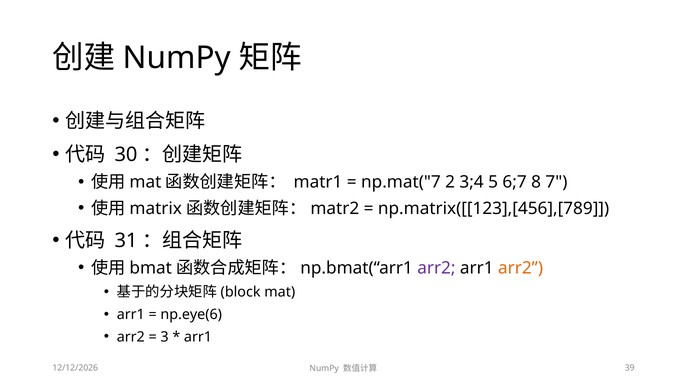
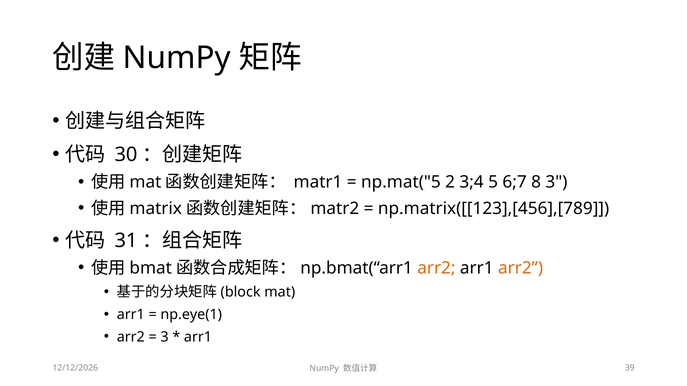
np.mat("7: np.mat("7 -> np.mat("5
8 7: 7 -> 3
arr2 at (436, 269) colour: purple -> orange
np.eye(6: np.eye(6 -> np.eye(1
